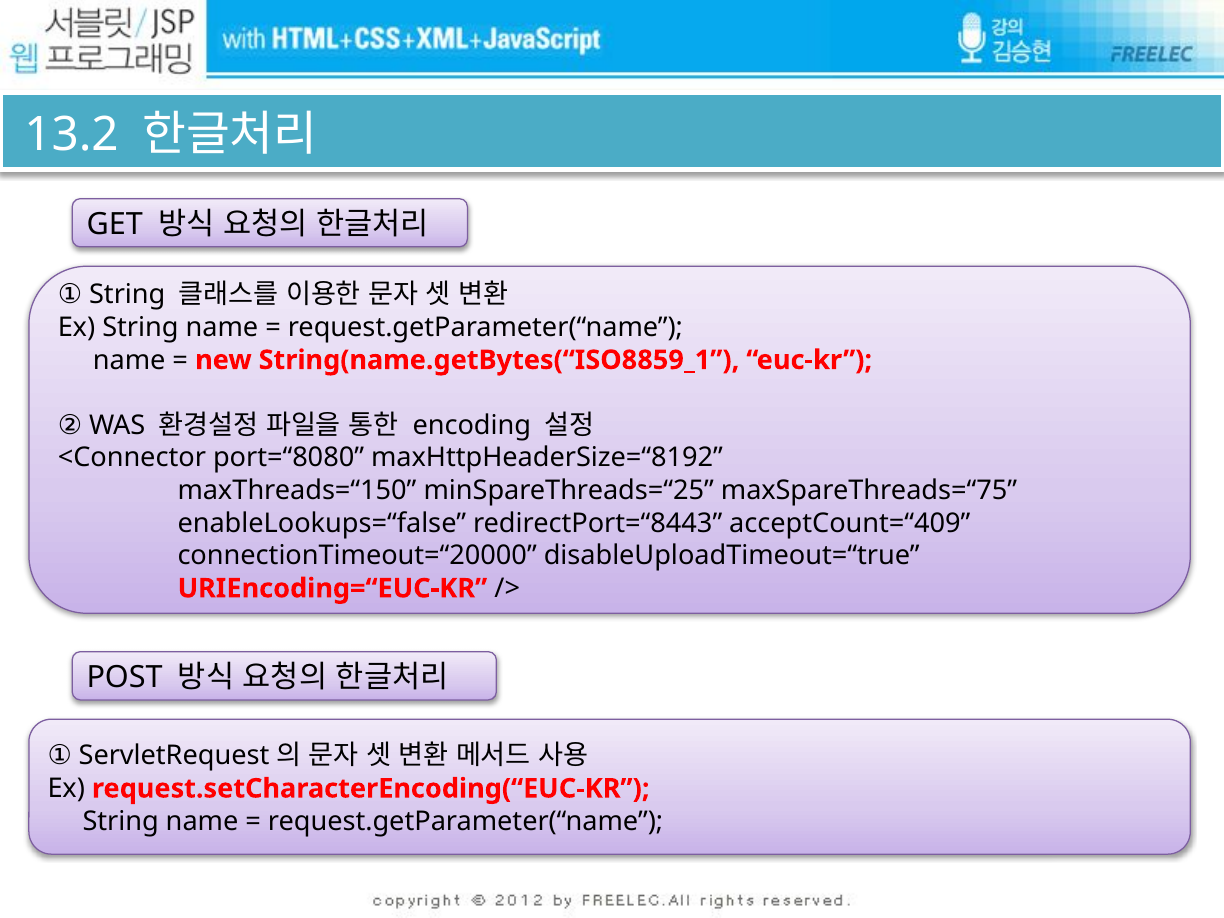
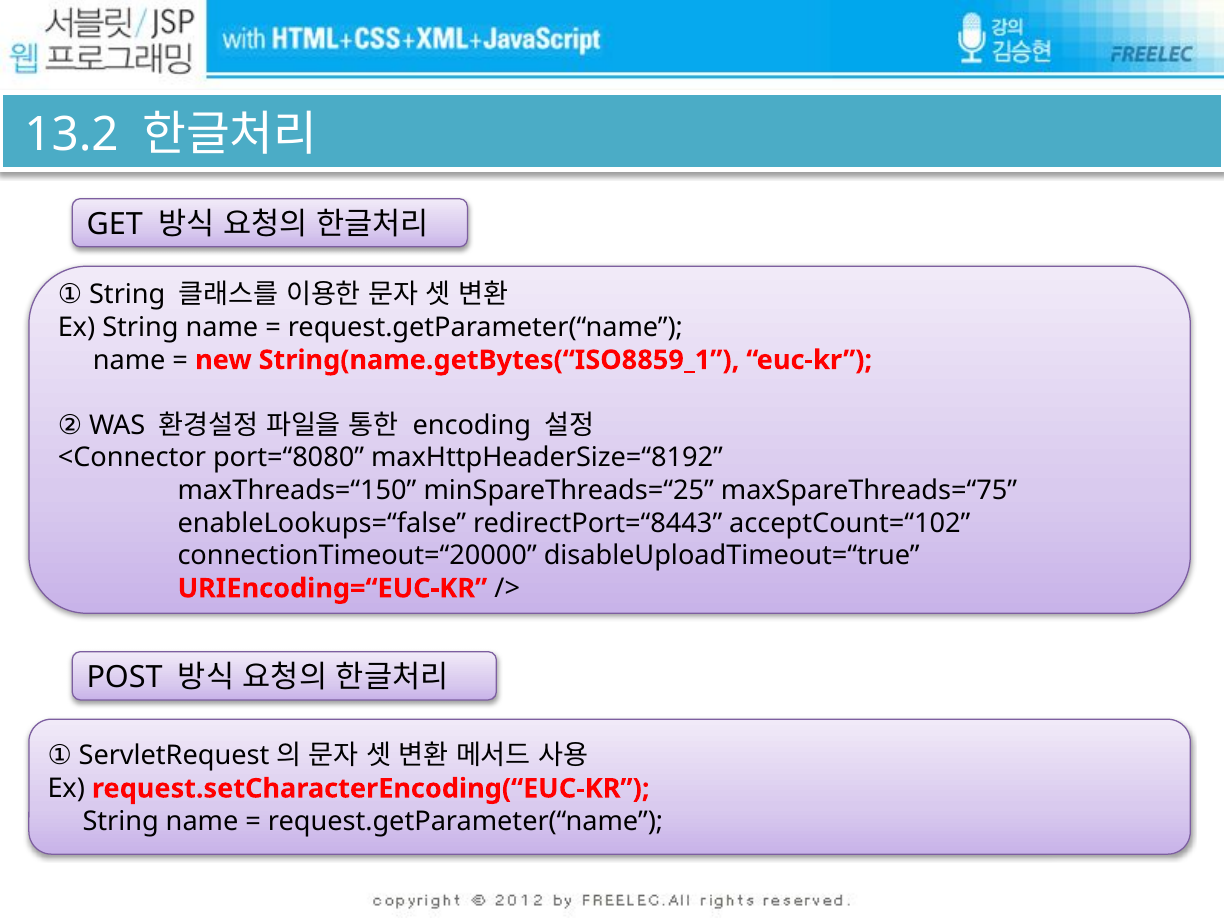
acceptCount=“409: acceptCount=“409 -> acceptCount=“102
